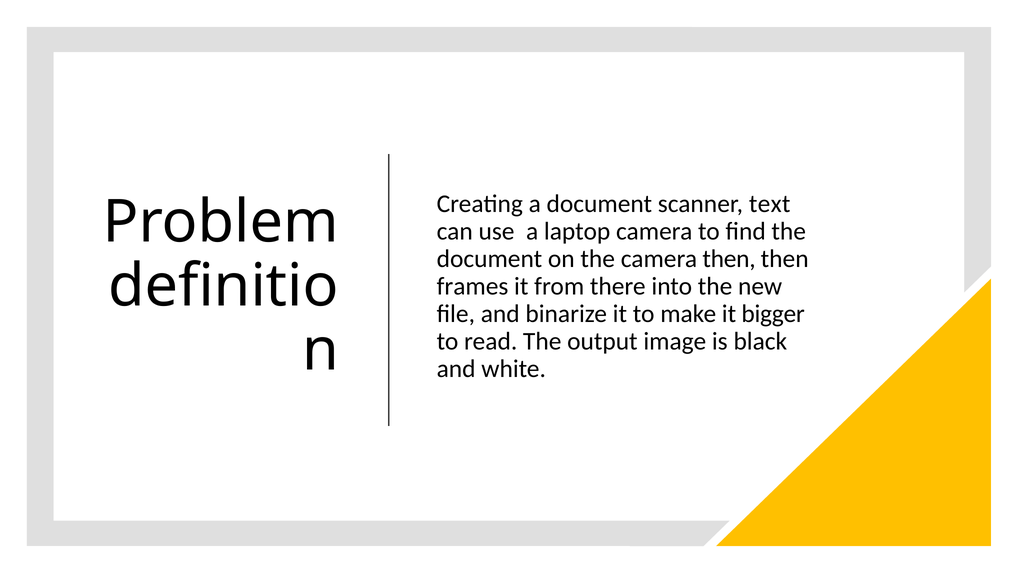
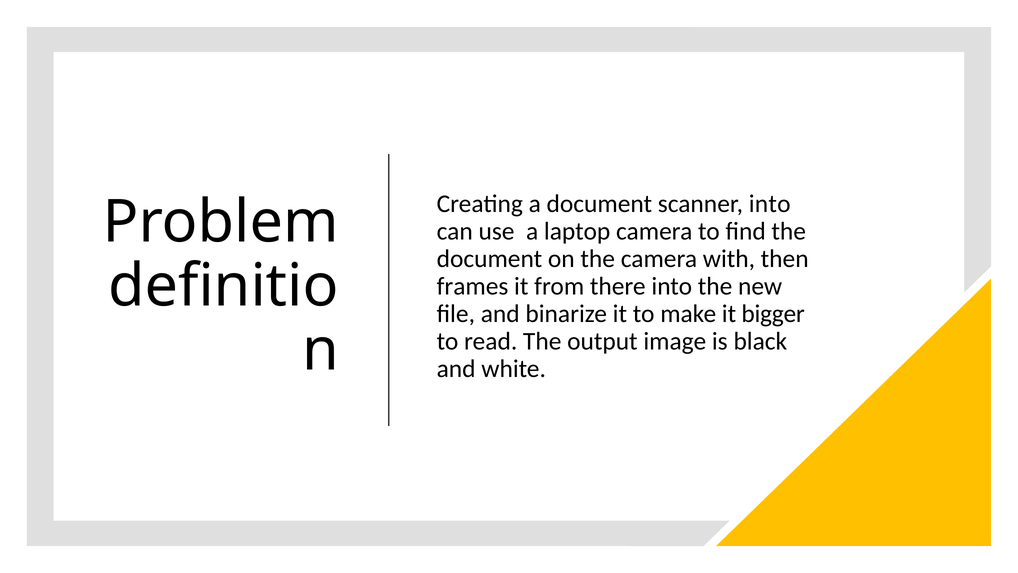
scanner text: text -> into
camera then: then -> with
